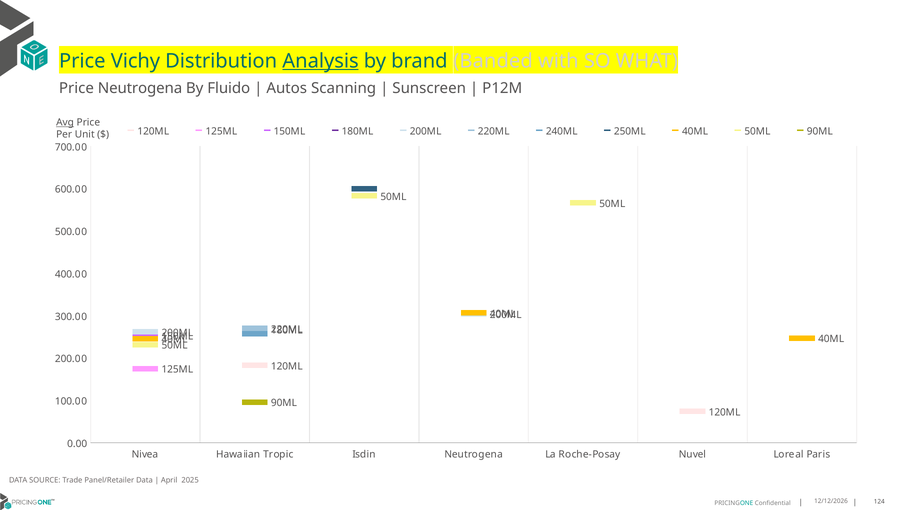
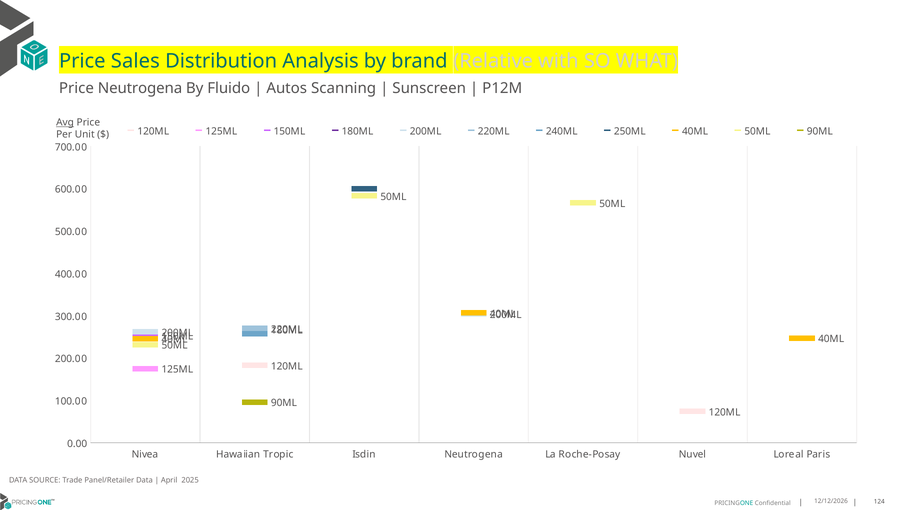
Vichy: Vichy -> Sales
Analysis underline: present -> none
Banded: Banded -> Relative
